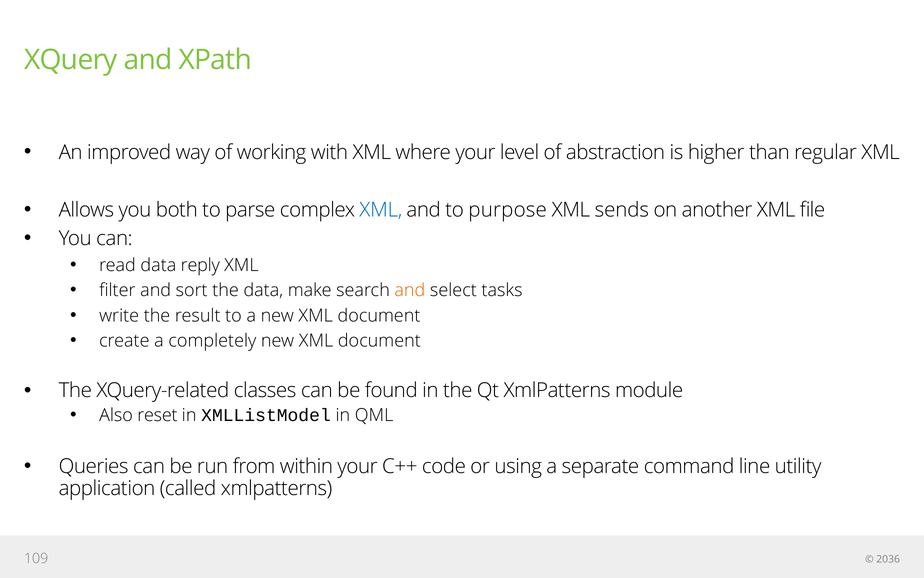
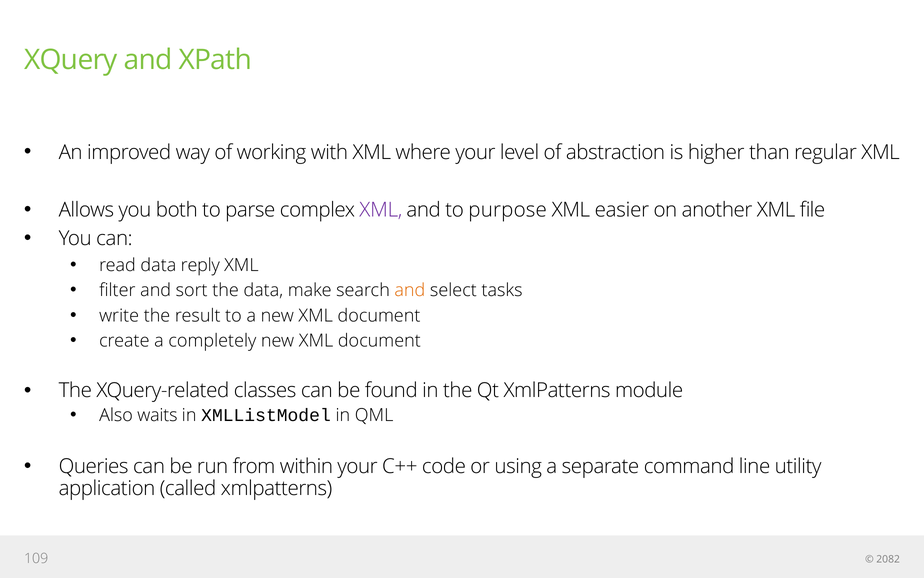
XML at (381, 210) colour: blue -> purple
sends: sends -> easier
reset: reset -> waits
2036: 2036 -> 2082
